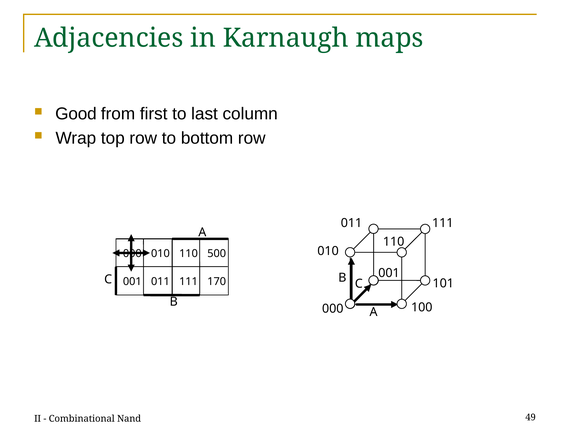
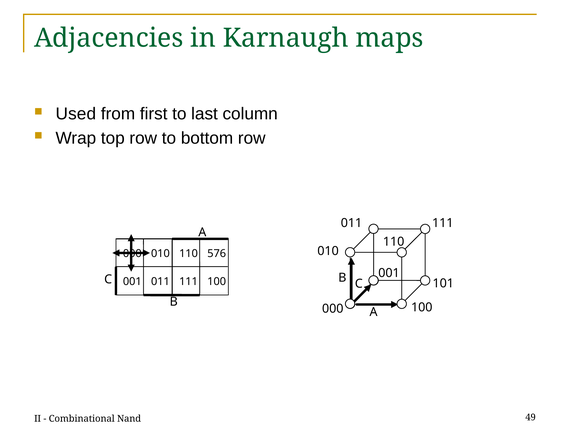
Good: Good -> Used
500: 500 -> 576
111 170: 170 -> 100
